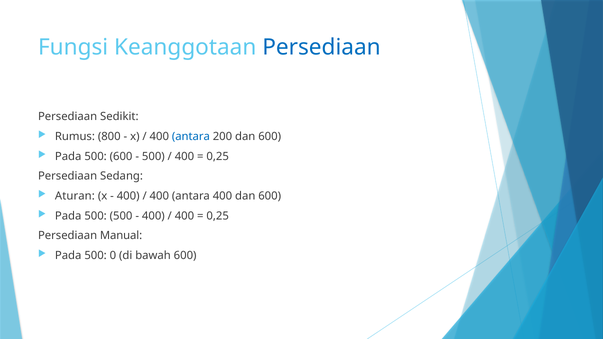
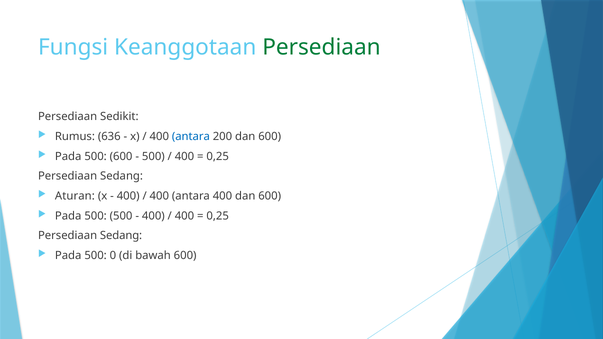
Persediaan at (321, 48) colour: blue -> green
800: 800 -> 636
Manual at (121, 236): Manual -> Sedang
